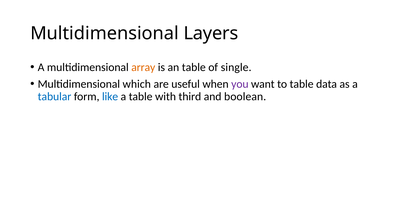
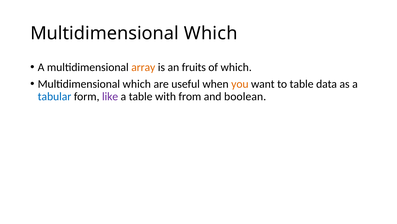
Layers at (211, 33): Layers -> Which
an table: table -> fruits
of single: single -> which
you colour: purple -> orange
like colour: blue -> purple
third: third -> from
